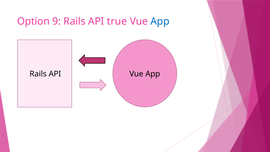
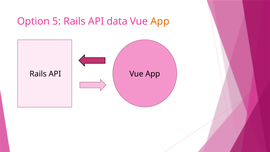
9: 9 -> 5
true: true -> data
App at (160, 21) colour: blue -> orange
